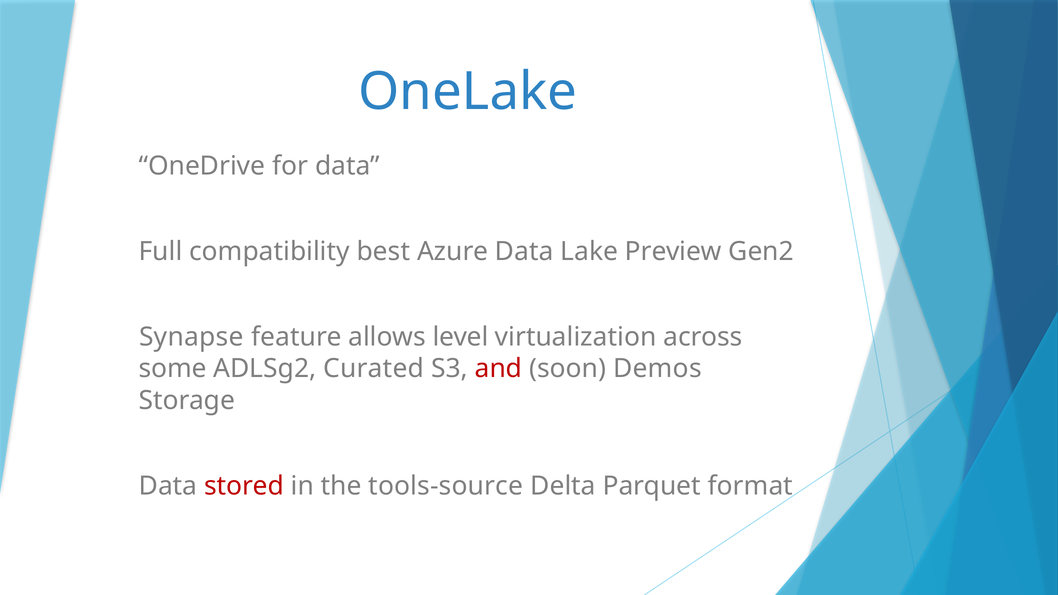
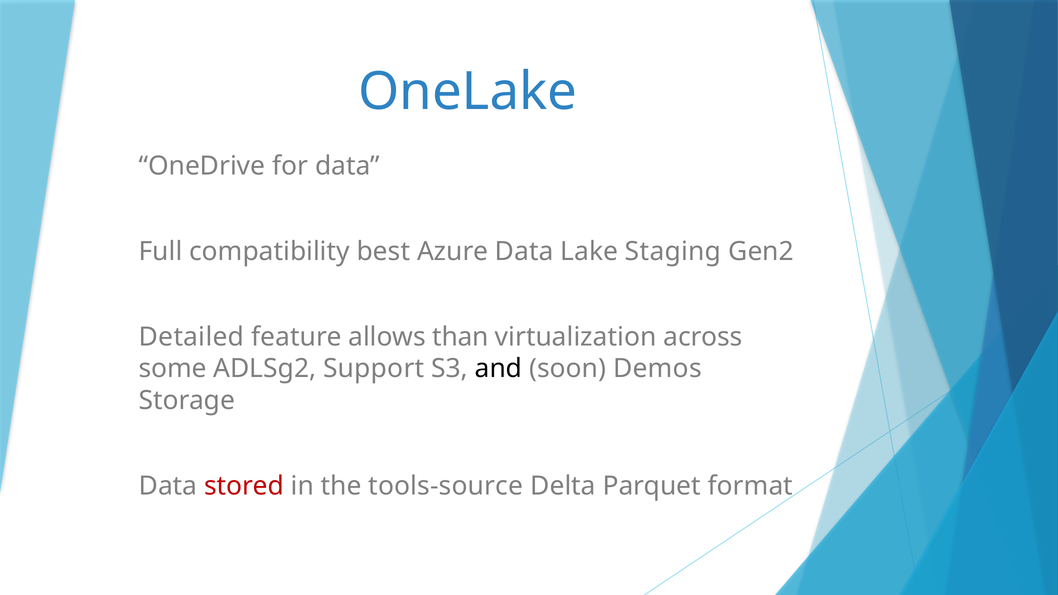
Preview: Preview -> Staging
Synapse: Synapse -> Detailed
level: level -> than
Curated: Curated -> Support
and colour: red -> black
